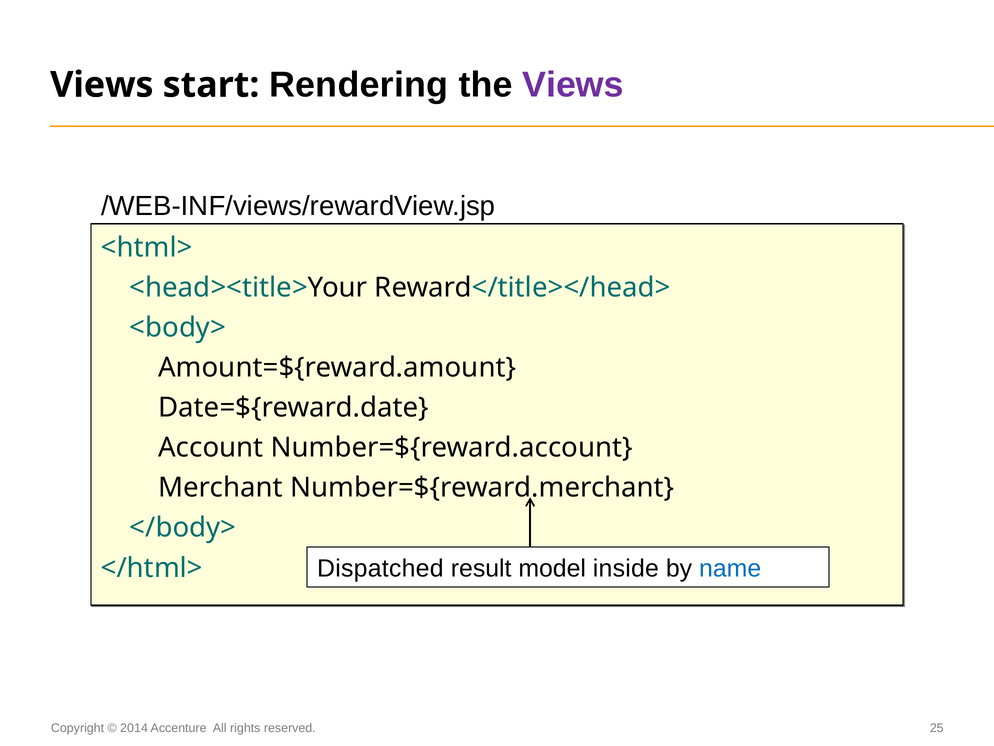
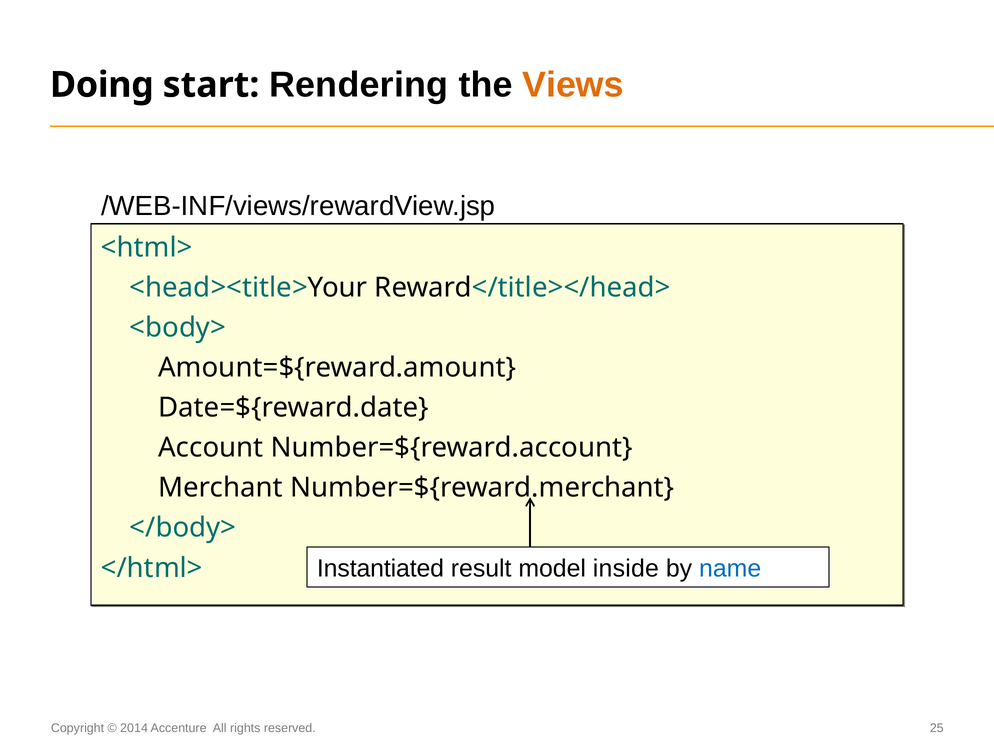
Views at (102, 85): Views -> Doing
Views at (573, 85) colour: purple -> orange
Dispatched: Dispatched -> Instantiated
